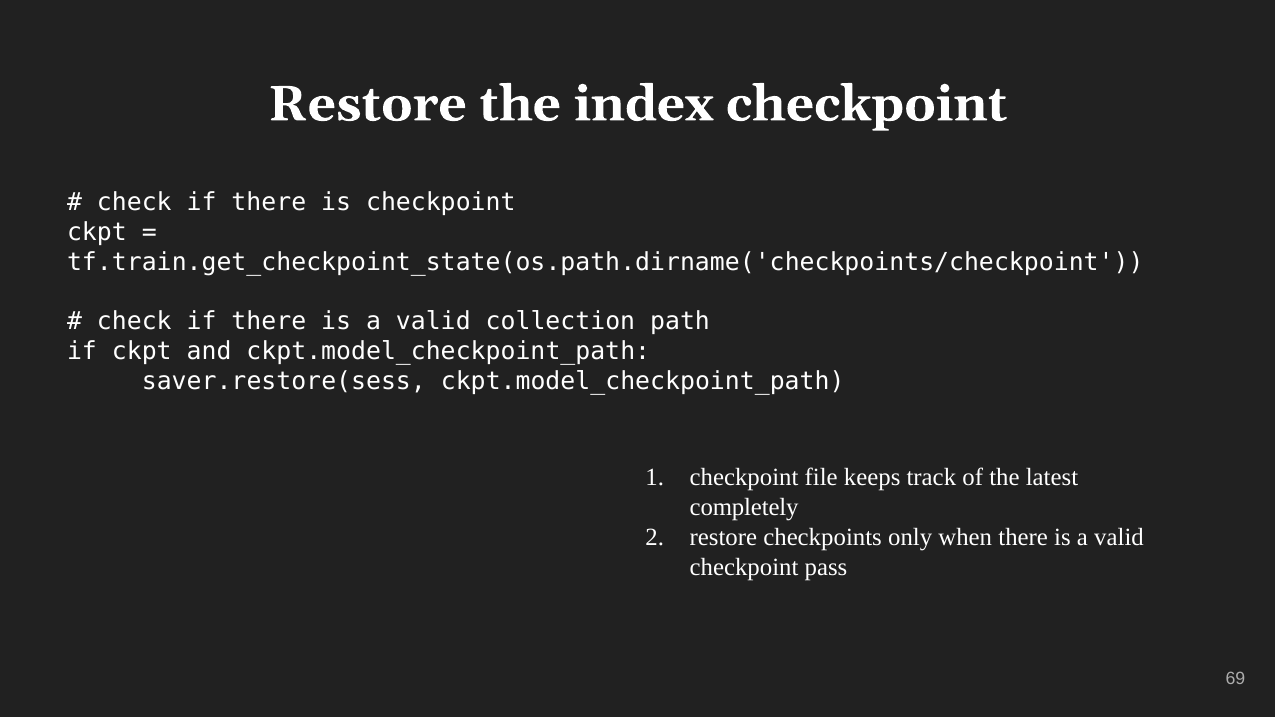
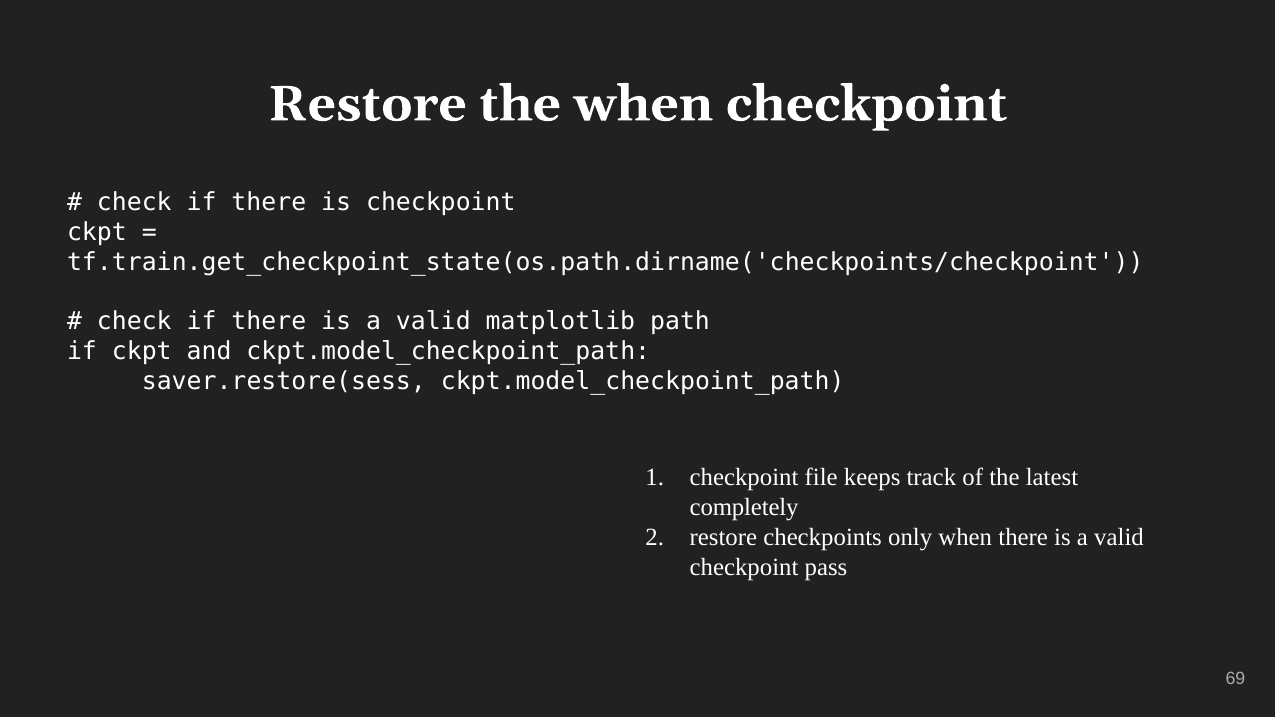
the index: index -> when
collection: collection -> matplotlib
